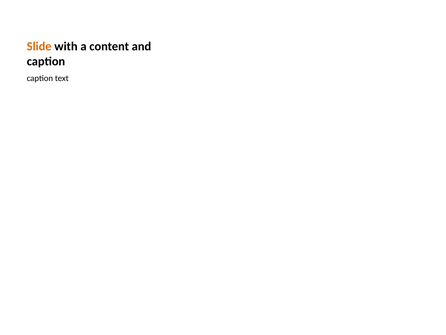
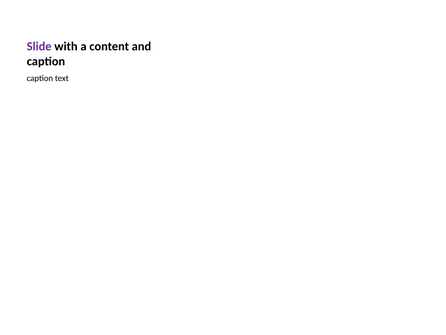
Slide colour: orange -> purple
